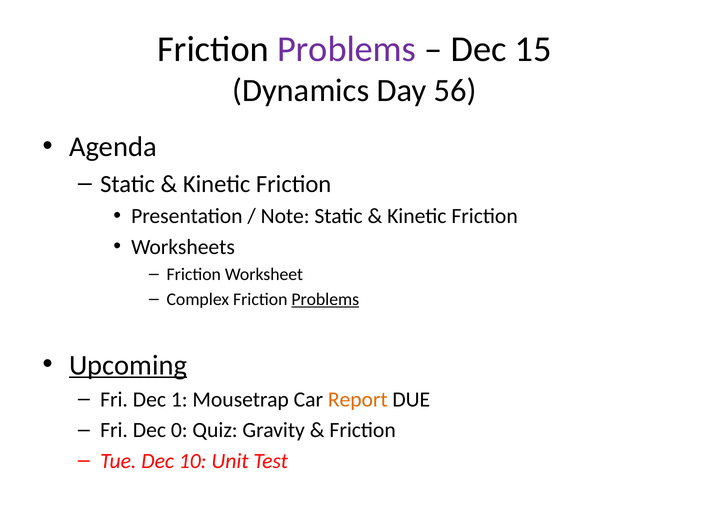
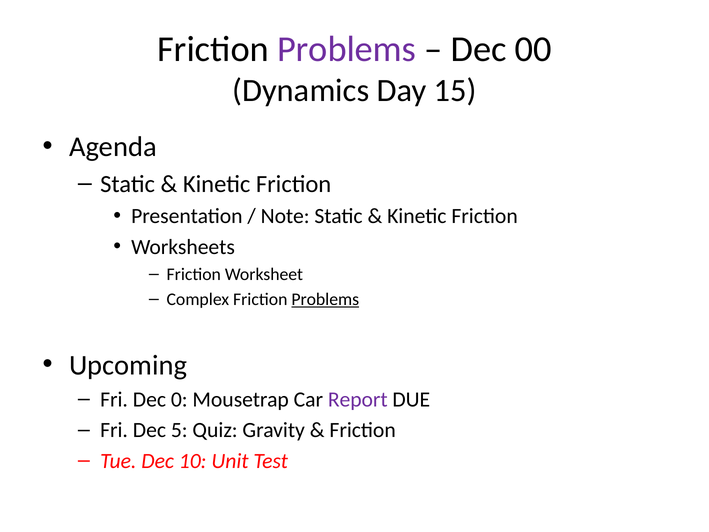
15: 15 -> 00
56: 56 -> 15
Upcoming underline: present -> none
1: 1 -> 0
Report colour: orange -> purple
0: 0 -> 5
